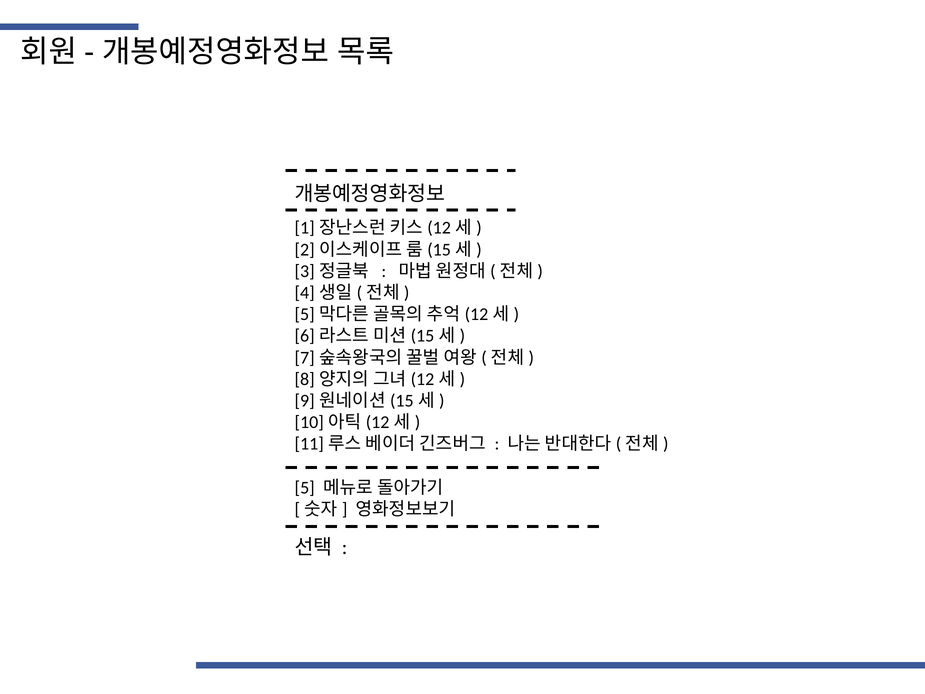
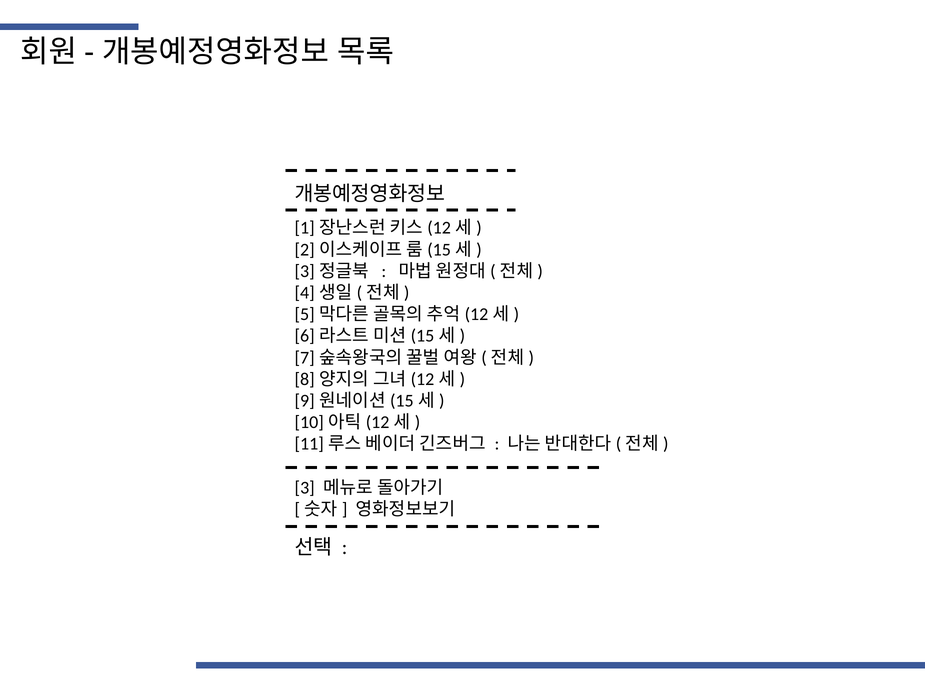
5 at (305, 488): 5 -> 3
